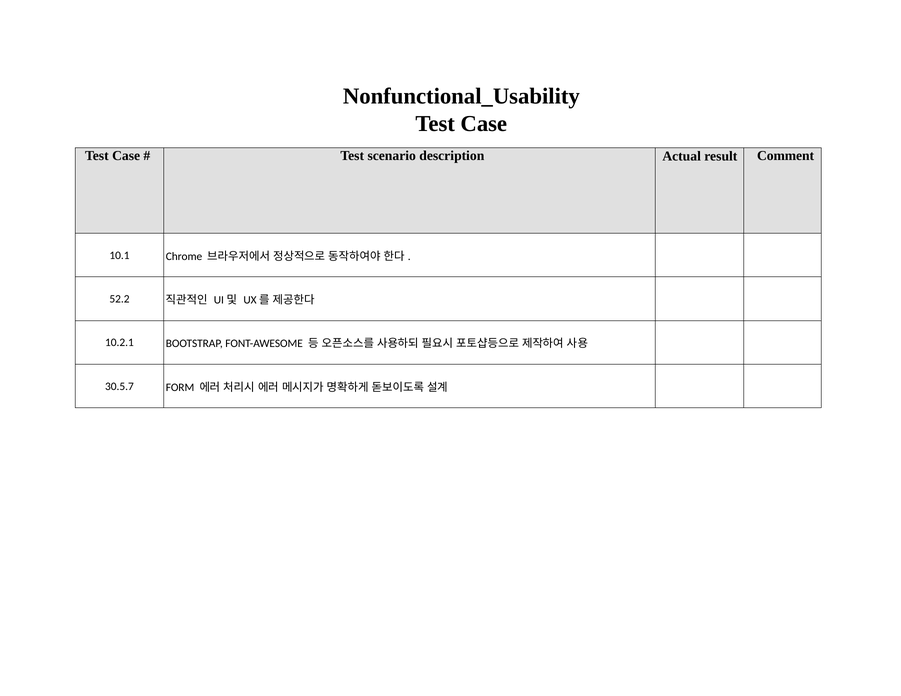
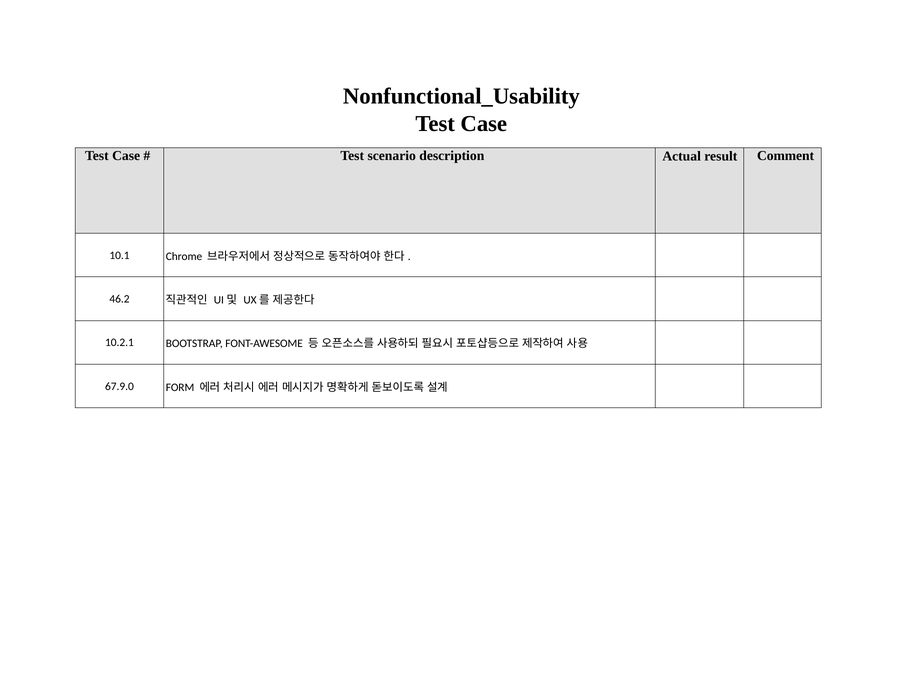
52.2: 52.2 -> 46.2
30.5.7: 30.5.7 -> 67.9.0
